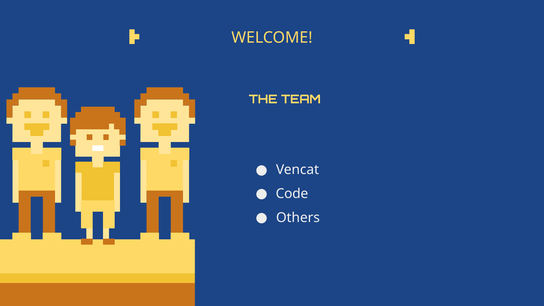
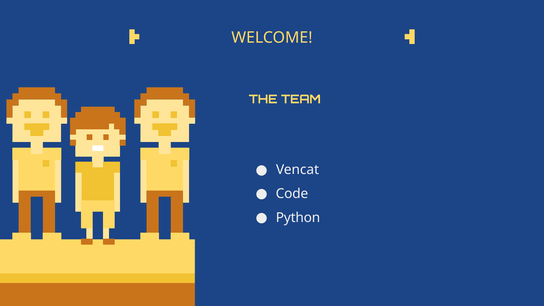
Others: Others -> Python
